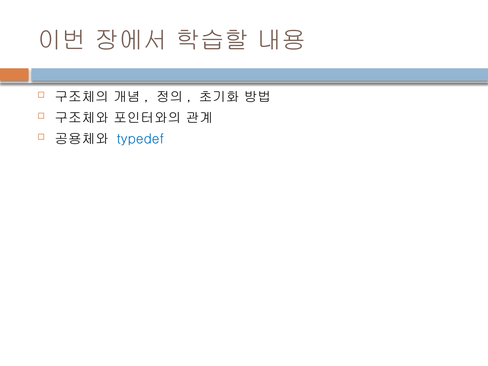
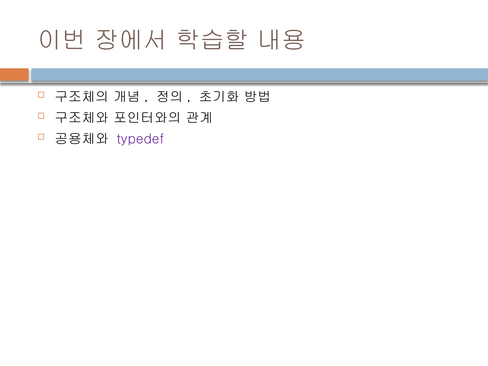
typedef colour: blue -> purple
